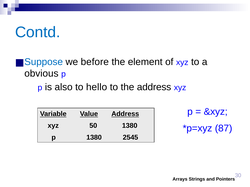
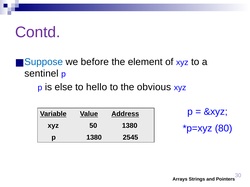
Contd colour: blue -> purple
obvious: obvious -> sentinel
also: also -> else
the address: address -> obvious
87: 87 -> 80
